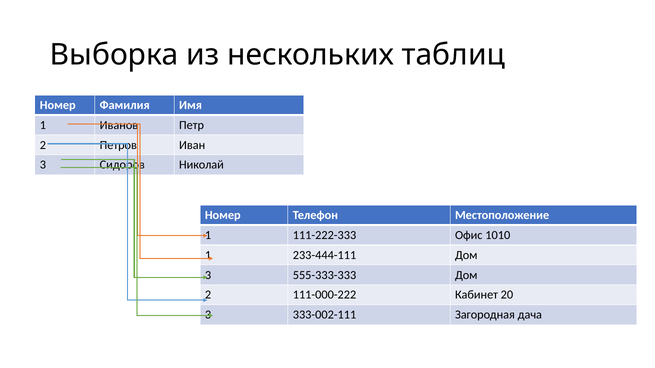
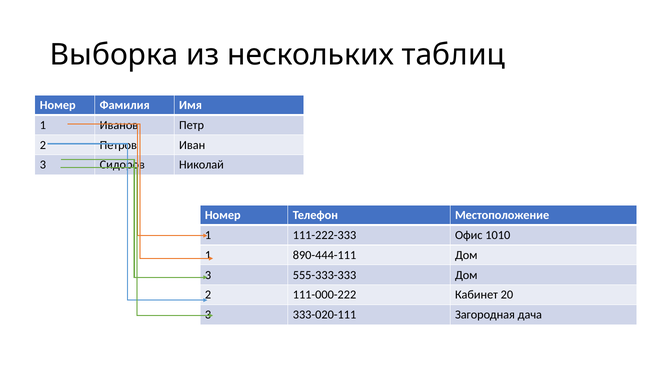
233-444-111: 233-444-111 -> 890-444-111
333-002-111: 333-002-111 -> 333-020-111
